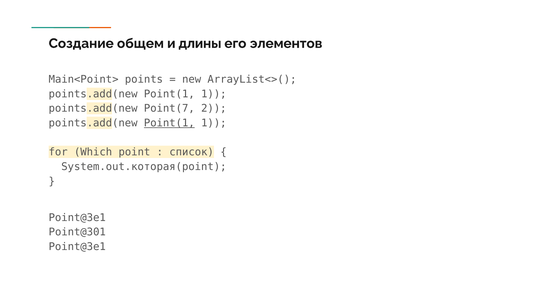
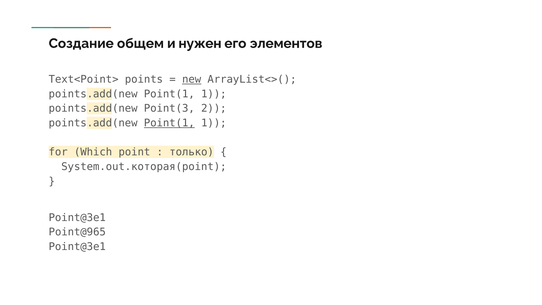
длины: длины -> нужен
Main<Point>: Main<Point> -> Text<Point>
new underline: none -> present
Point(7: Point(7 -> Point(3
список: список -> только
Point@301: Point@301 -> Point@965
